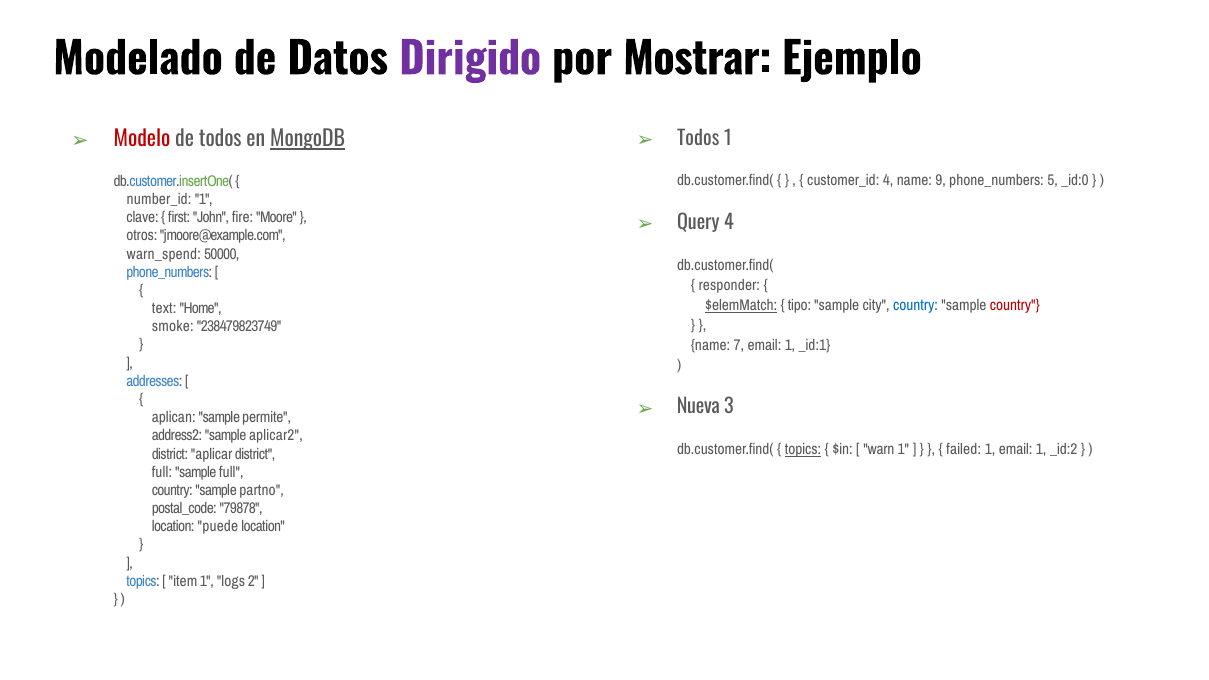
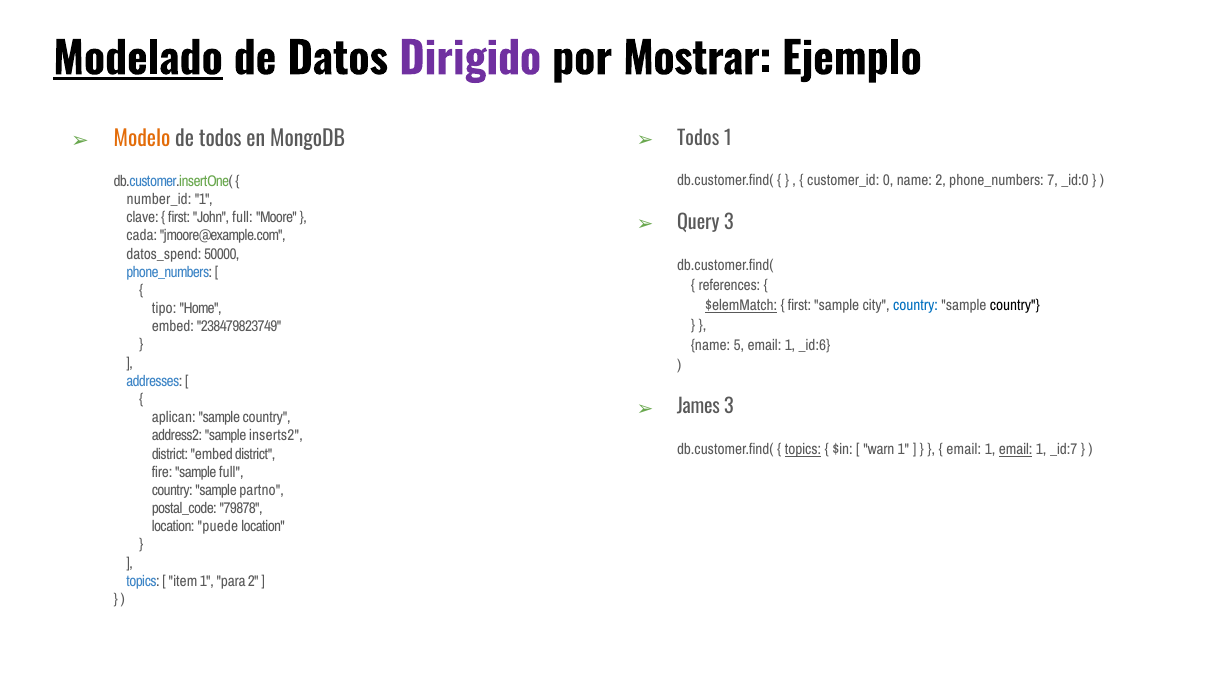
Modelado underline: none -> present
Modelo colour: red -> orange
MongoDB underline: present -> none
customer_id 4: 4 -> 0
name 9: 9 -> 2
5: 5 -> 7
John fire: fire -> full
Query 4: 4 -> 3
otros: otros -> cada
warn_spend: warn_spend -> datos_spend
responder: responder -> references
tipo at (800, 305): tipo -> first
country at (1015, 305) colour: red -> black
text: text -> tipo
smoke at (173, 326): smoke -> embed
7: 7 -> 5
_id:1: _id:1 -> _id:6
Nueva: Nueva -> James
permite at (267, 417): permite -> country
aplicar2: aplicar2 -> inserts2
failed at (964, 449): failed -> email
email at (1016, 449) underline: none -> present
_id:2: _id:2 -> _id:7
district aplicar: aplicar -> embed
full at (162, 472): full -> fire
logs: logs -> para
